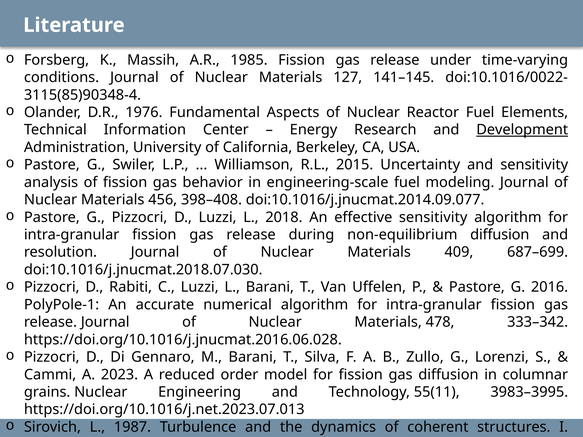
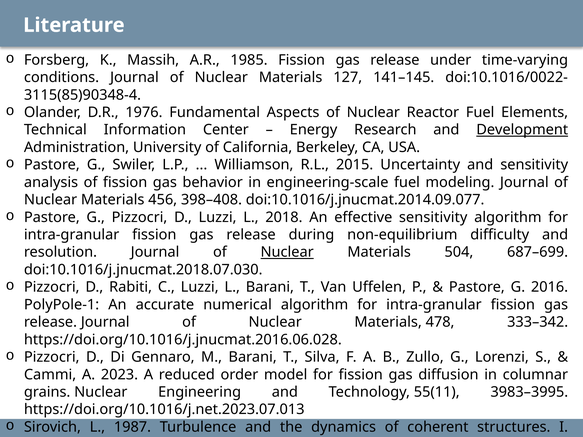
non-equilibrium diffusion: diffusion -> difficulty
Nuclear at (287, 252) underline: none -> present
409: 409 -> 504
